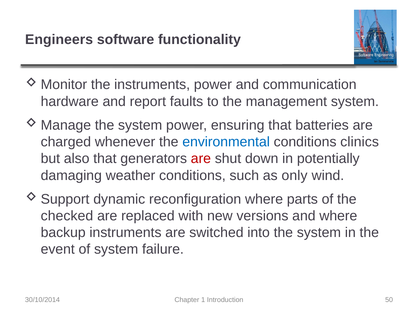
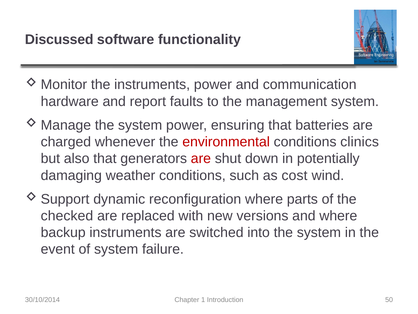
Engineers: Engineers -> Discussed
environmental colour: blue -> red
only: only -> cost
